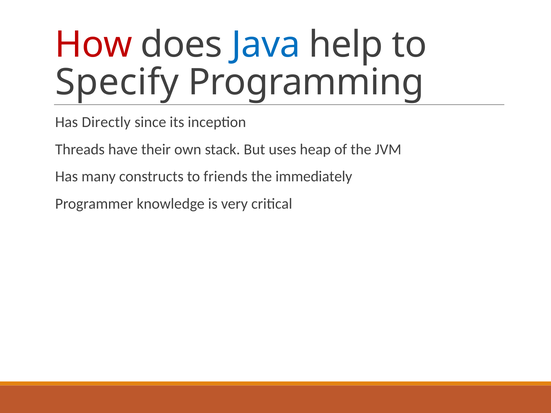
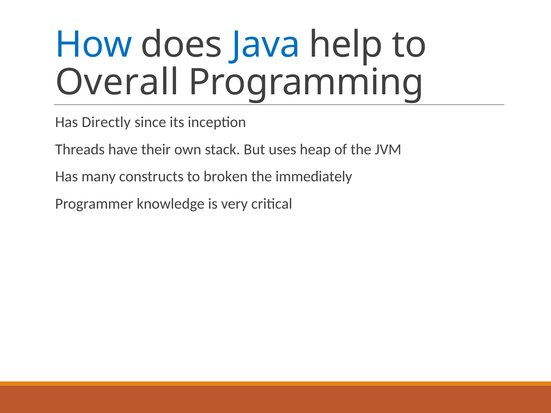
How colour: red -> blue
Specify: Specify -> Overall
friends: friends -> broken
